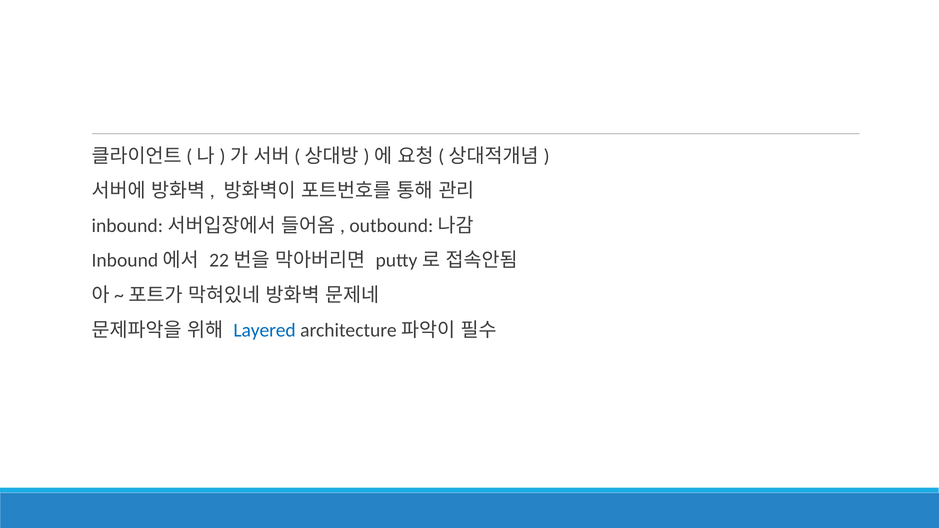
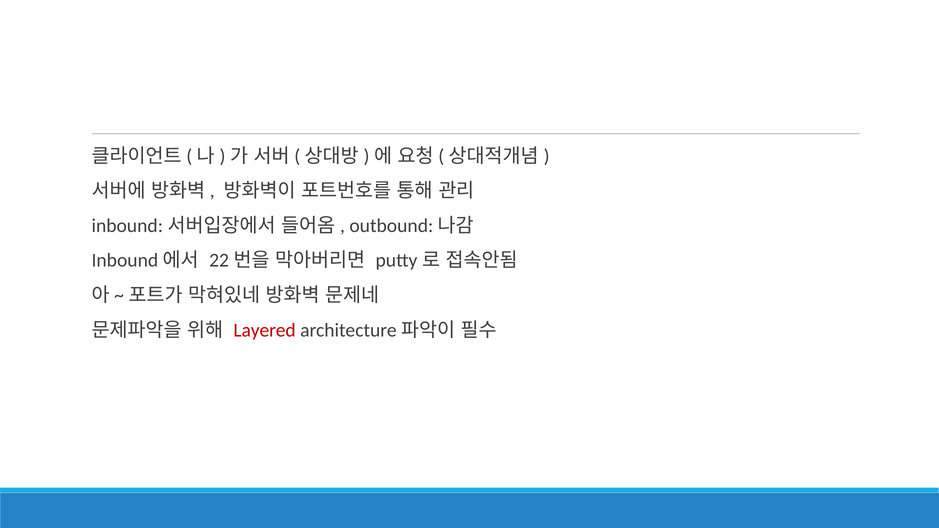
Layered colour: blue -> red
